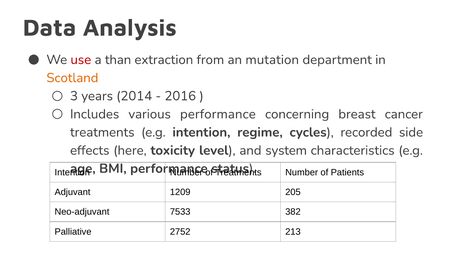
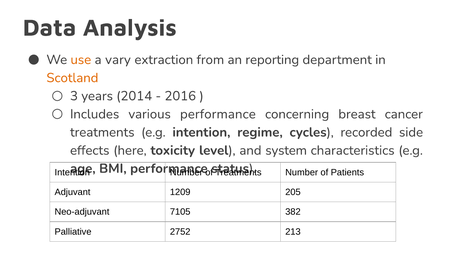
use colour: red -> orange
than: than -> vary
mutation: mutation -> reporting
7533: 7533 -> 7105
